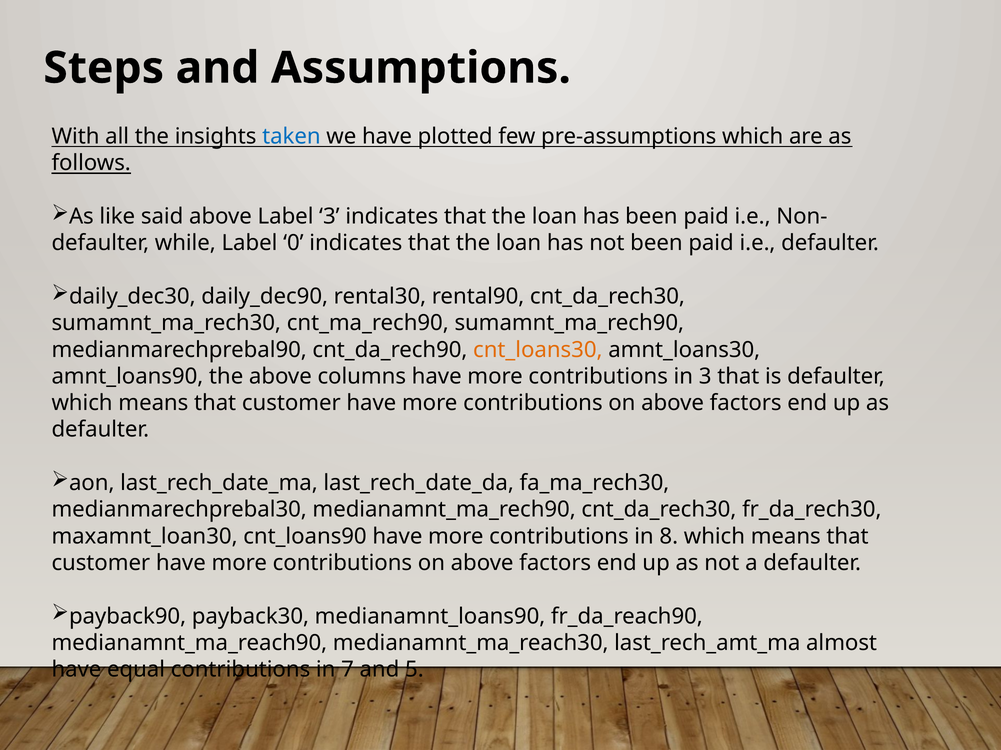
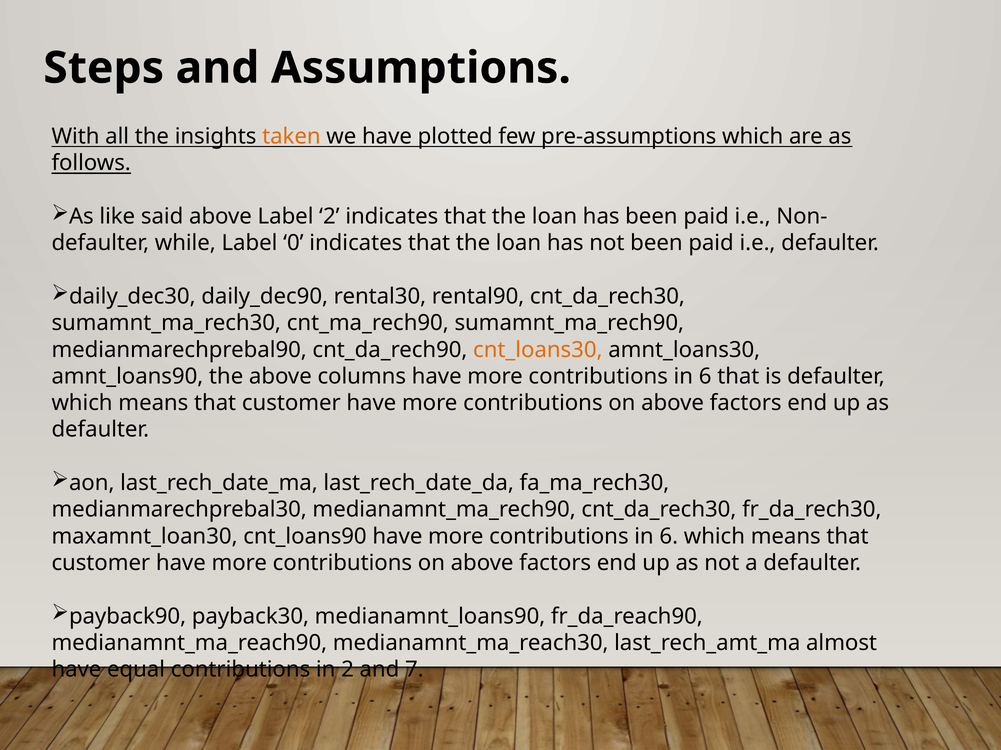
taken colour: blue -> orange
Label 3: 3 -> 2
3 at (705, 377): 3 -> 6
8 at (669, 537): 8 -> 6
in 7: 7 -> 2
5: 5 -> 7
